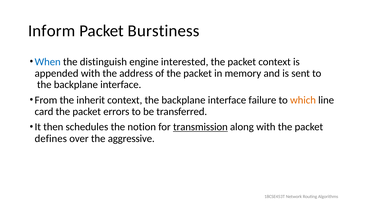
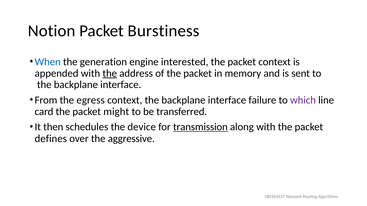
Inform: Inform -> Notion
distinguish: distinguish -> generation
the at (110, 73) underline: none -> present
inherit: inherit -> egress
which colour: orange -> purple
errors: errors -> might
notion: notion -> device
